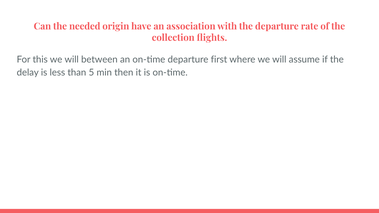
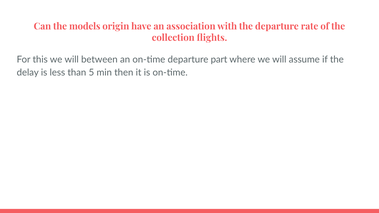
needed: needed -> models
first: first -> part
